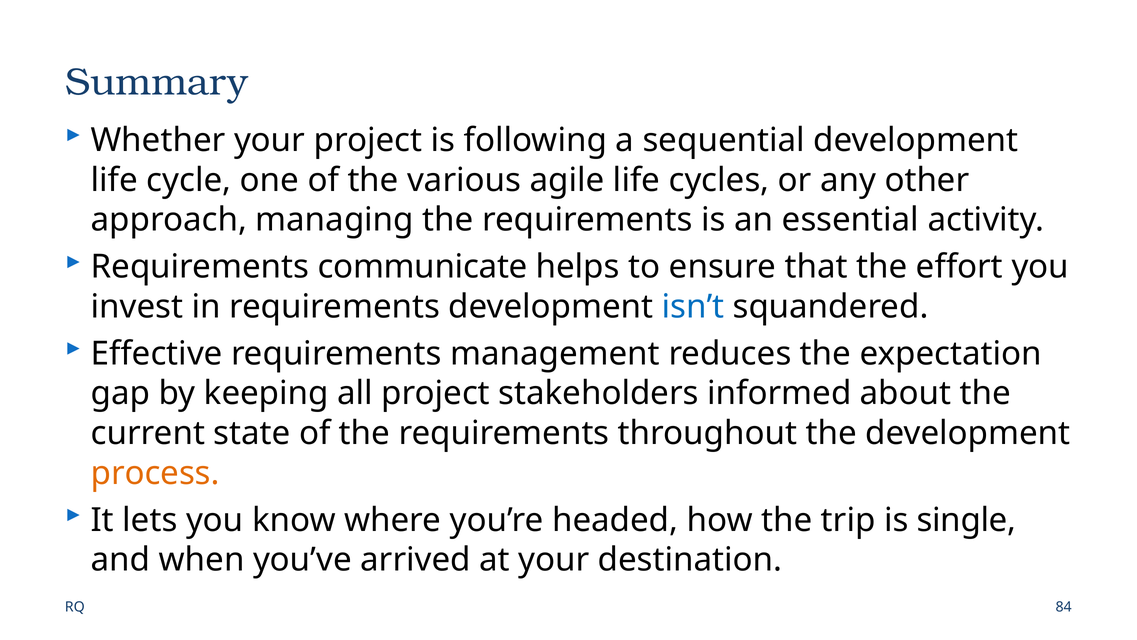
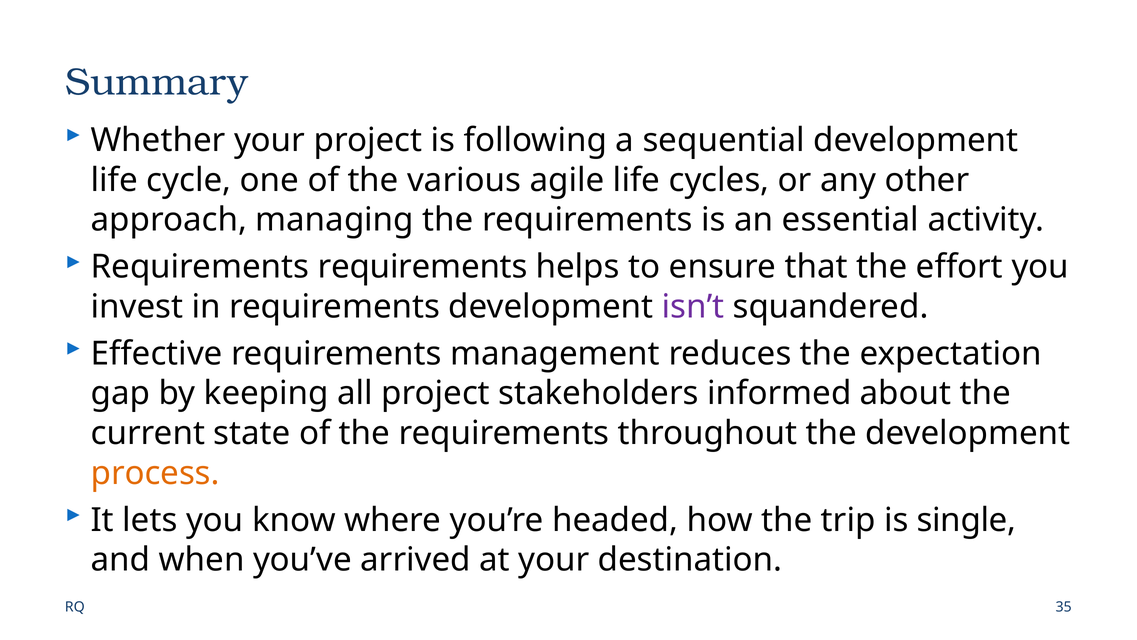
Requirements communicate: communicate -> requirements
isn’t colour: blue -> purple
84: 84 -> 35
